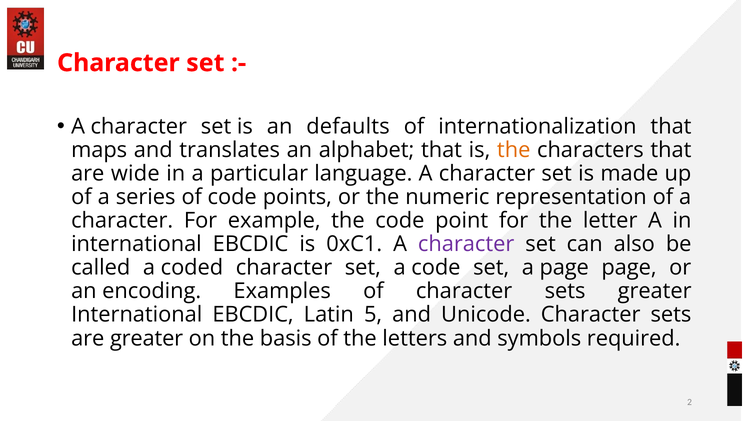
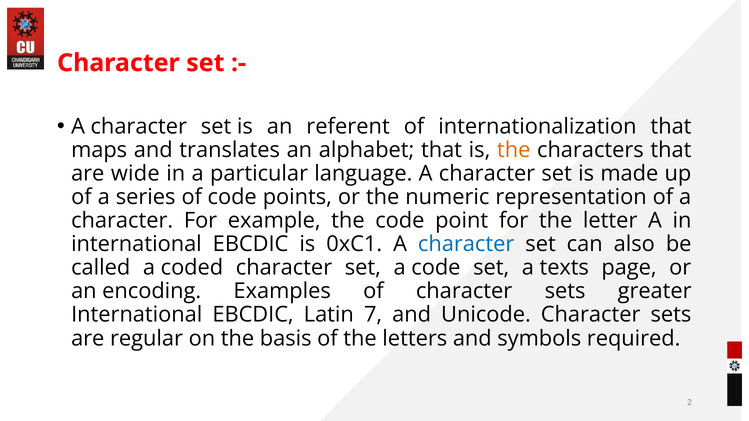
defaults: defaults -> referent
character at (466, 244) colour: purple -> blue
a page: page -> texts
5: 5 -> 7
are greater: greater -> regular
